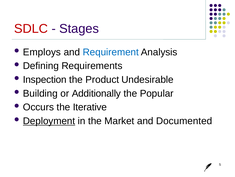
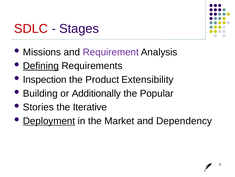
Employs: Employs -> Missions
Requirement colour: blue -> purple
Defining underline: none -> present
Undesirable: Undesirable -> Extensibility
Occurs: Occurs -> Stories
Documented: Documented -> Dependency
